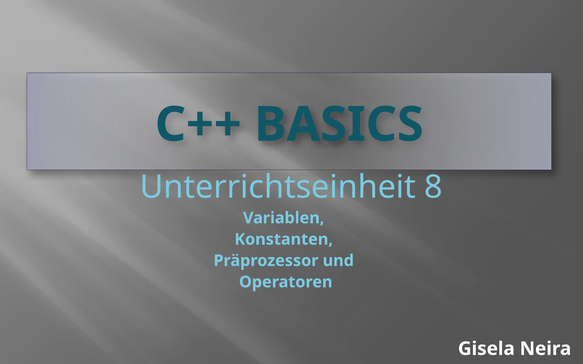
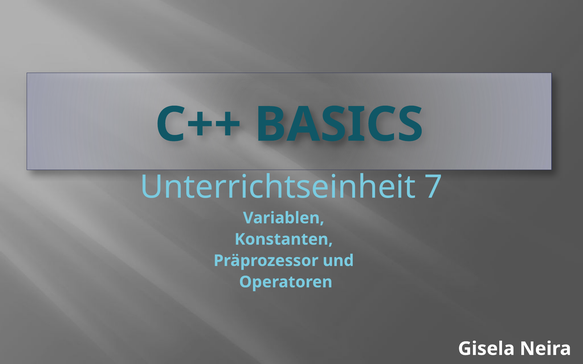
8: 8 -> 7
